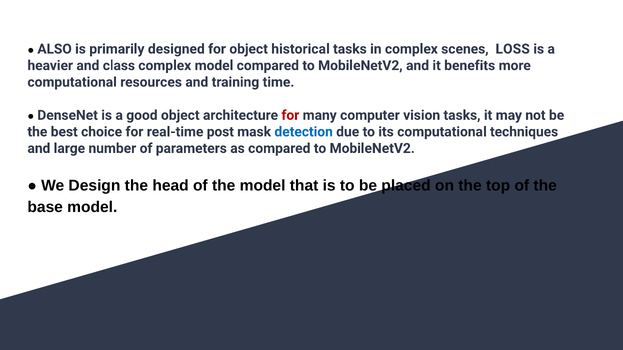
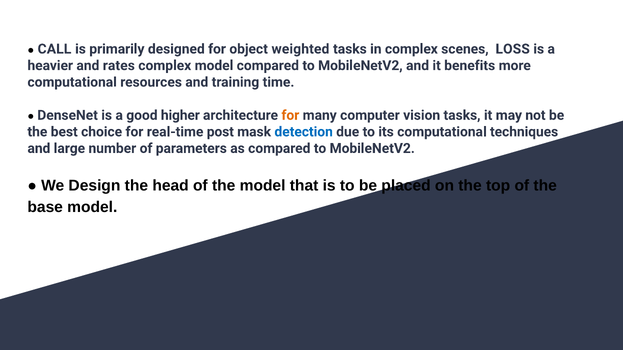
ALSO: ALSO -> CALL
historical: historical -> weighted
class: class -> rates
good object: object -> higher
for at (290, 115) colour: red -> orange
